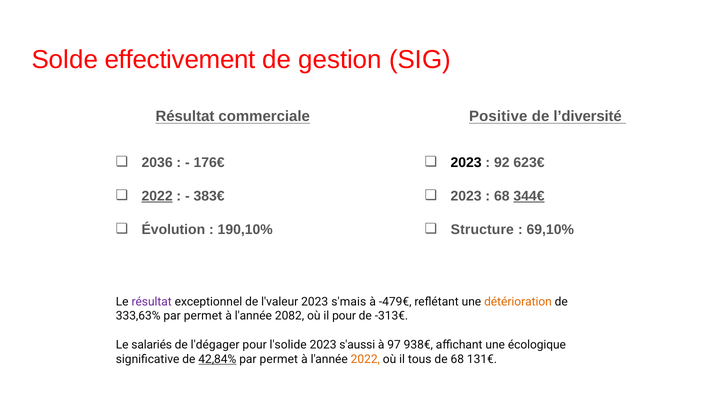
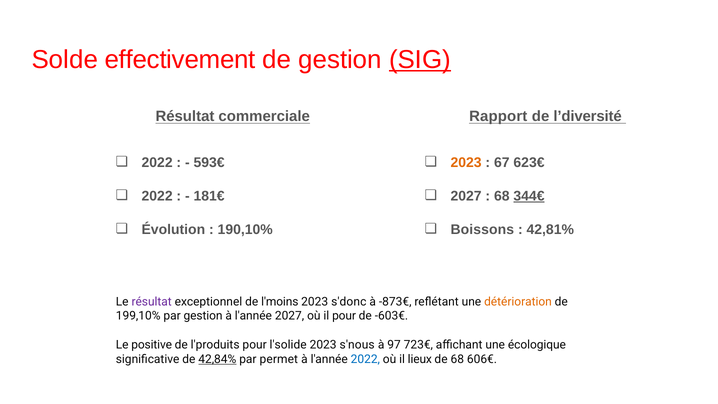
SIG underline: none -> present
Positive: Positive -> Rapport
2036 at (157, 163): 2036 -> 2022
176€: 176€ -> 593€
2023 at (466, 163) colour: black -> orange
92: 92 -> 67
2022 at (157, 196) underline: present -> none
383€: 383€ -> 181€
2023 at (466, 196): 2023 -> 2027
Structure: Structure -> Boissons
69,10%: 69,10% -> 42,81%
l'valeur: l'valeur -> l'moins
s'mais: s'mais -> s'donc
-479€: -479€ -> -873€
333,63%: 333,63% -> 199,10%
permet at (203, 316): permet -> gestion
l'année 2082: 2082 -> 2027
-313€: -313€ -> -603€
salariés: salariés -> positive
l'dégager: l'dégager -> l'produits
s'aussi: s'aussi -> s'nous
938€: 938€ -> 723€
2022 at (365, 359) colour: orange -> blue
tous: tous -> lieux
131€: 131€ -> 606€
